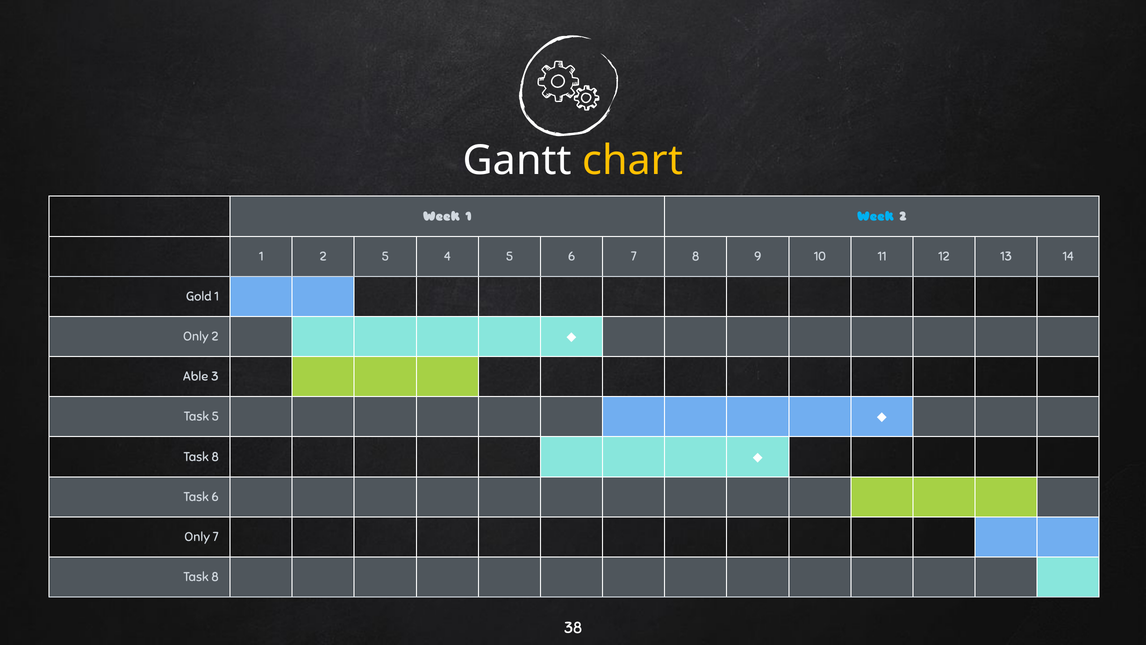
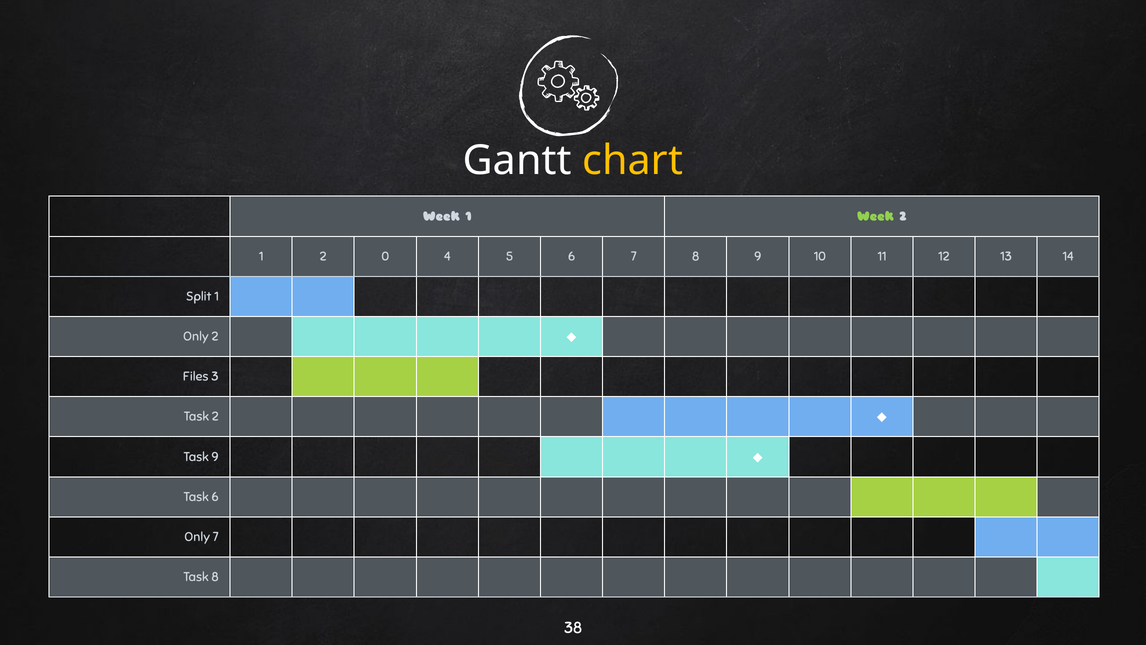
Week at (875, 216) colour: light blue -> light green
2 5: 5 -> 0
Gold: Gold -> Split
Able: Able -> Files
Task 5: 5 -> 2
8 at (215, 457): 8 -> 9
